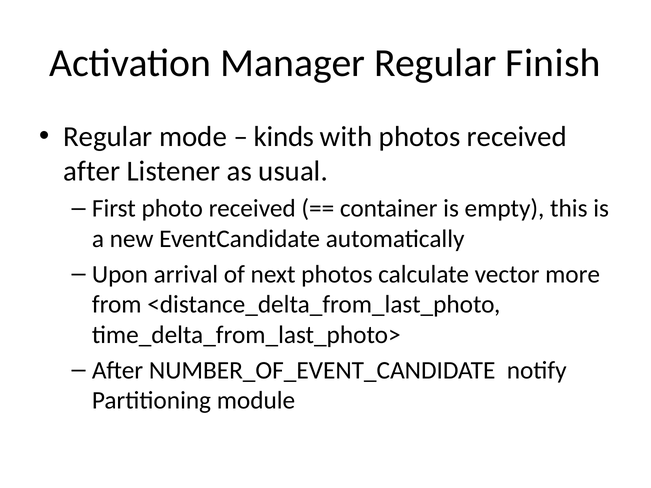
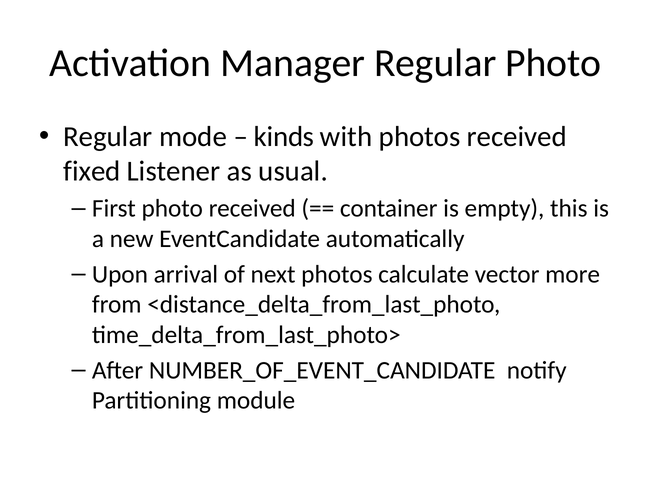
Regular Finish: Finish -> Photo
after at (92, 171): after -> fixed
